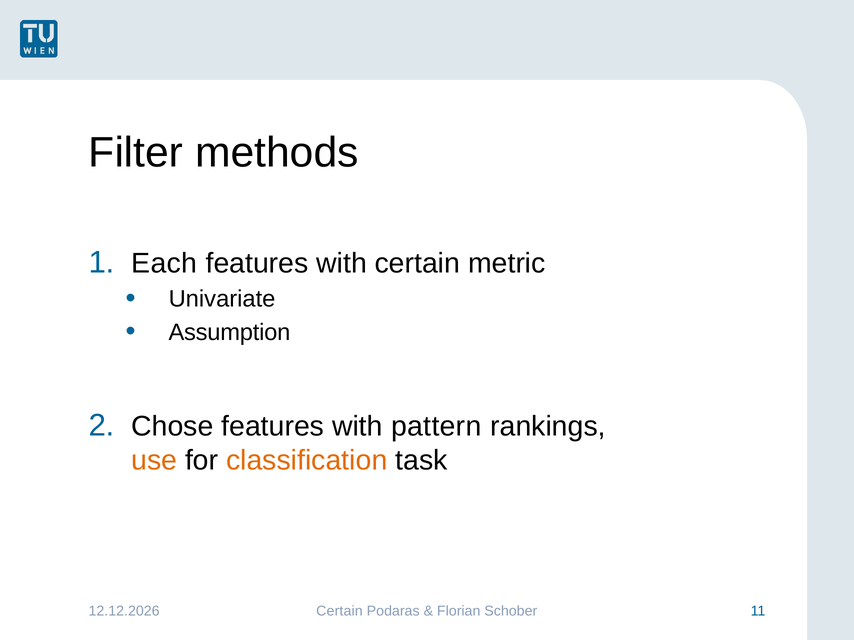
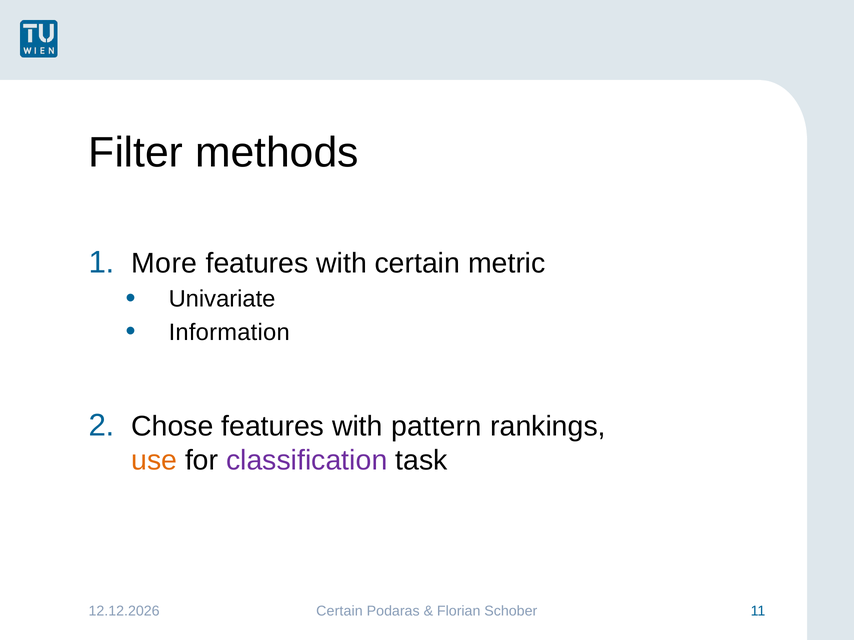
Each: Each -> More
Assumption: Assumption -> Information
classification colour: orange -> purple
